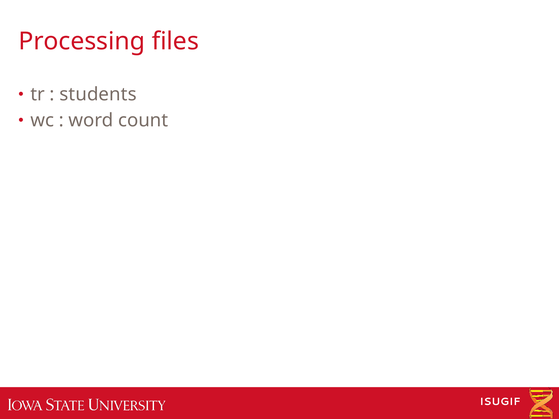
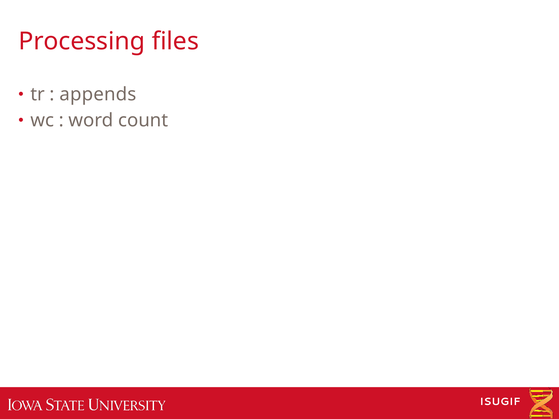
students: students -> appends
